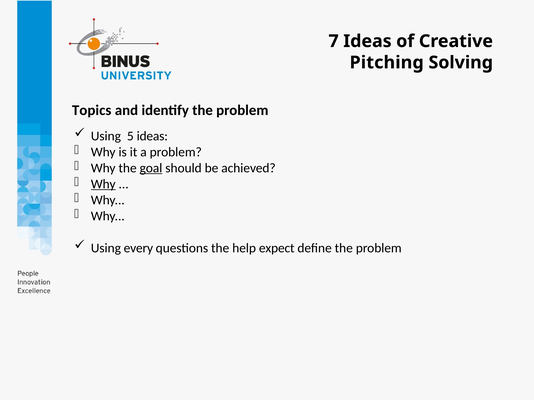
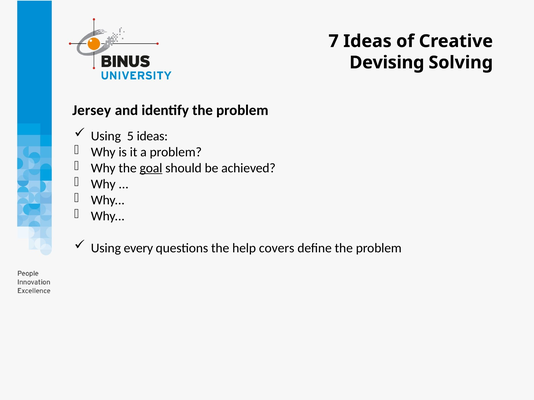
Pitching: Pitching -> Devising
Topics: Topics -> Jersey
Why at (103, 184) underline: present -> none
expect: expect -> covers
